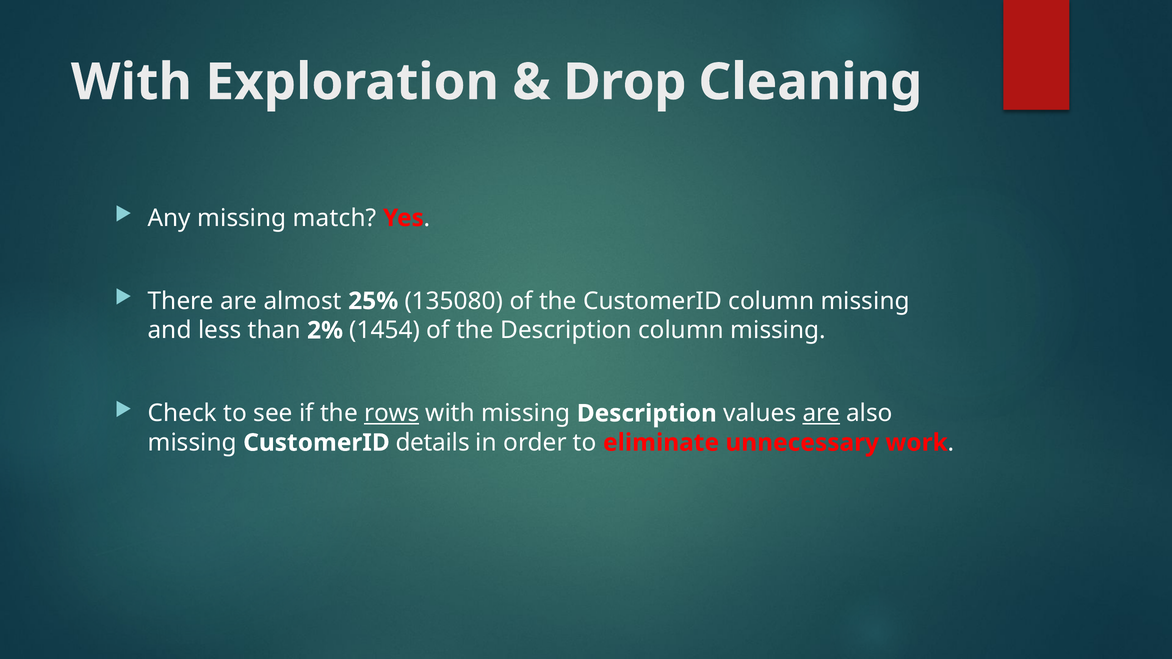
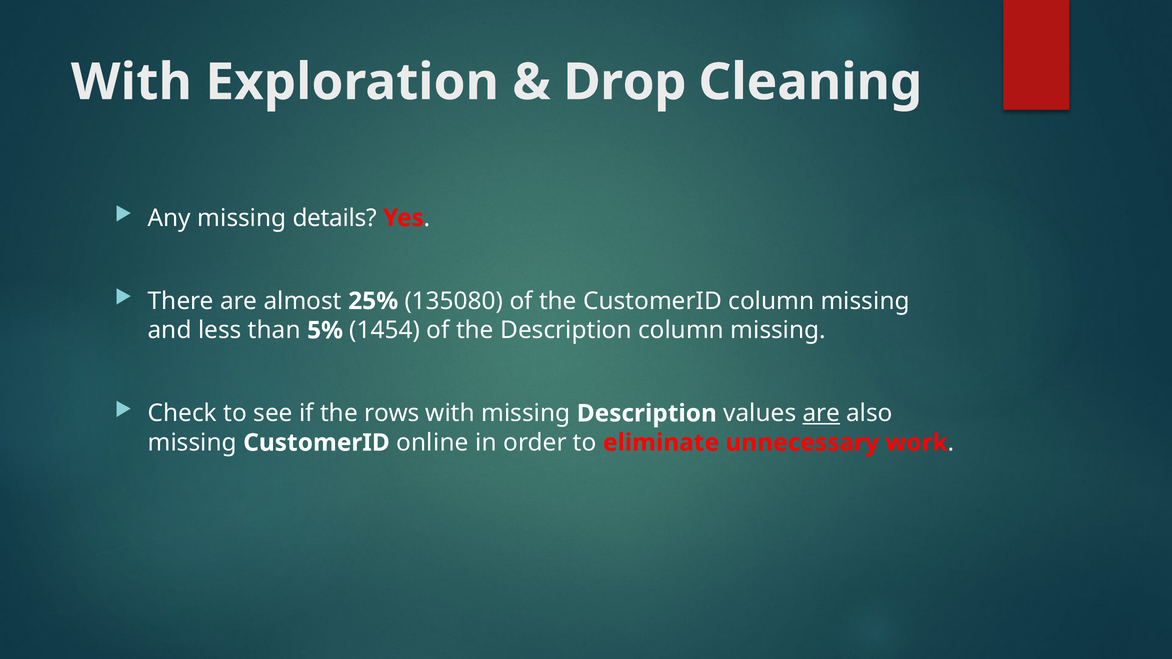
match: match -> details
2%: 2% -> 5%
rows underline: present -> none
details: details -> online
